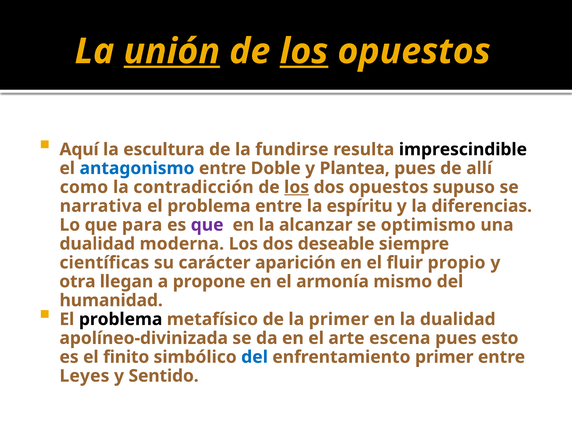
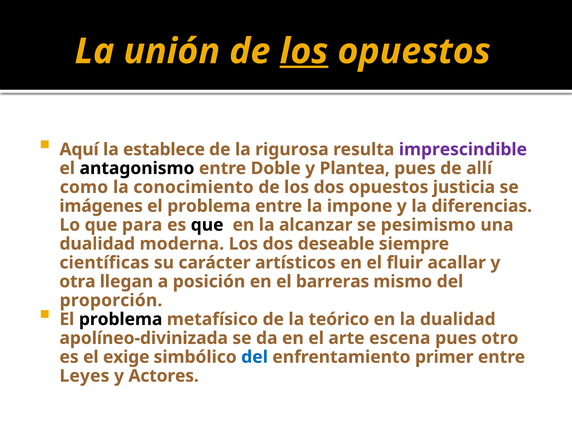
unión underline: present -> none
escultura: escultura -> establece
fundirse: fundirse -> rigurosa
imprescindible colour: black -> purple
antagonismo colour: blue -> black
contradicción: contradicción -> conocimiento
los at (297, 187) underline: present -> none
supuso: supuso -> justicia
narrativa: narrativa -> imágenes
espíritu: espíritu -> impone
que at (207, 225) colour: purple -> black
optimismo: optimismo -> pesimismo
aparición: aparición -> artísticos
propio: propio -> acallar
propone: propone -> posición
armonía: armonía -> barreras
humanidad: humanidad -> proporción
la primer: primer -> teórico
esto: esto -> otro
finito: finito -> exige
Sentido: Sentido -> Actores
